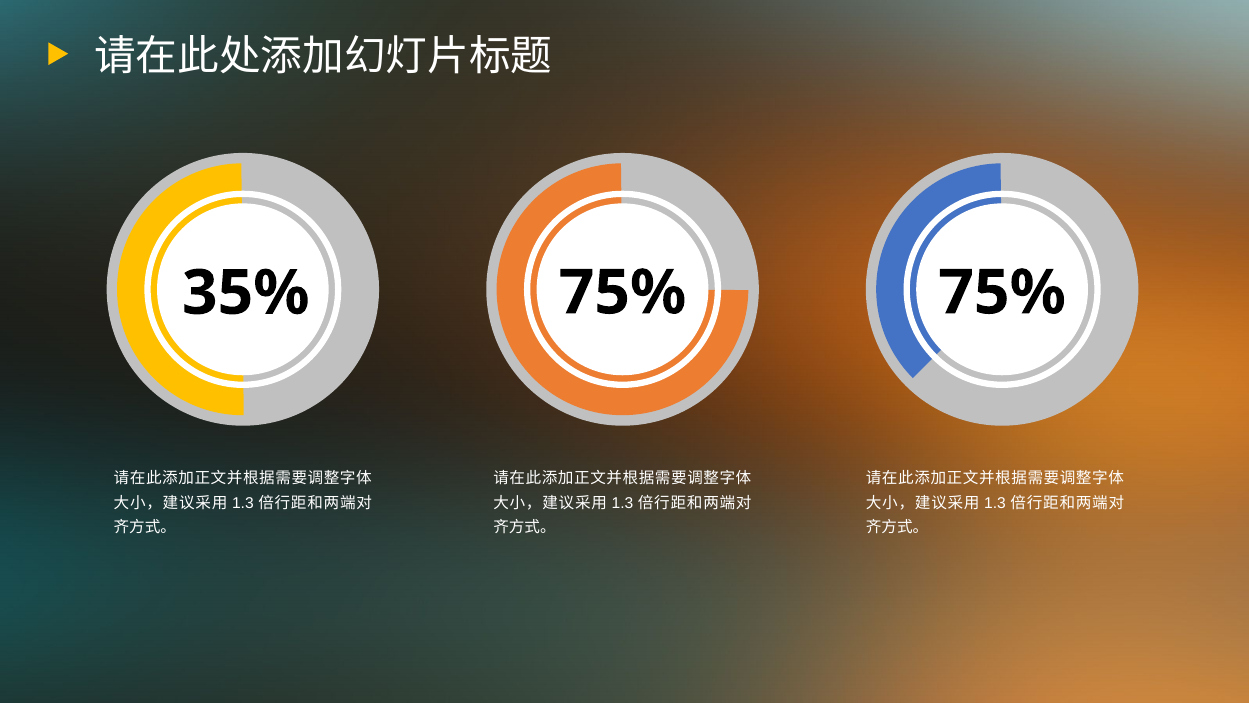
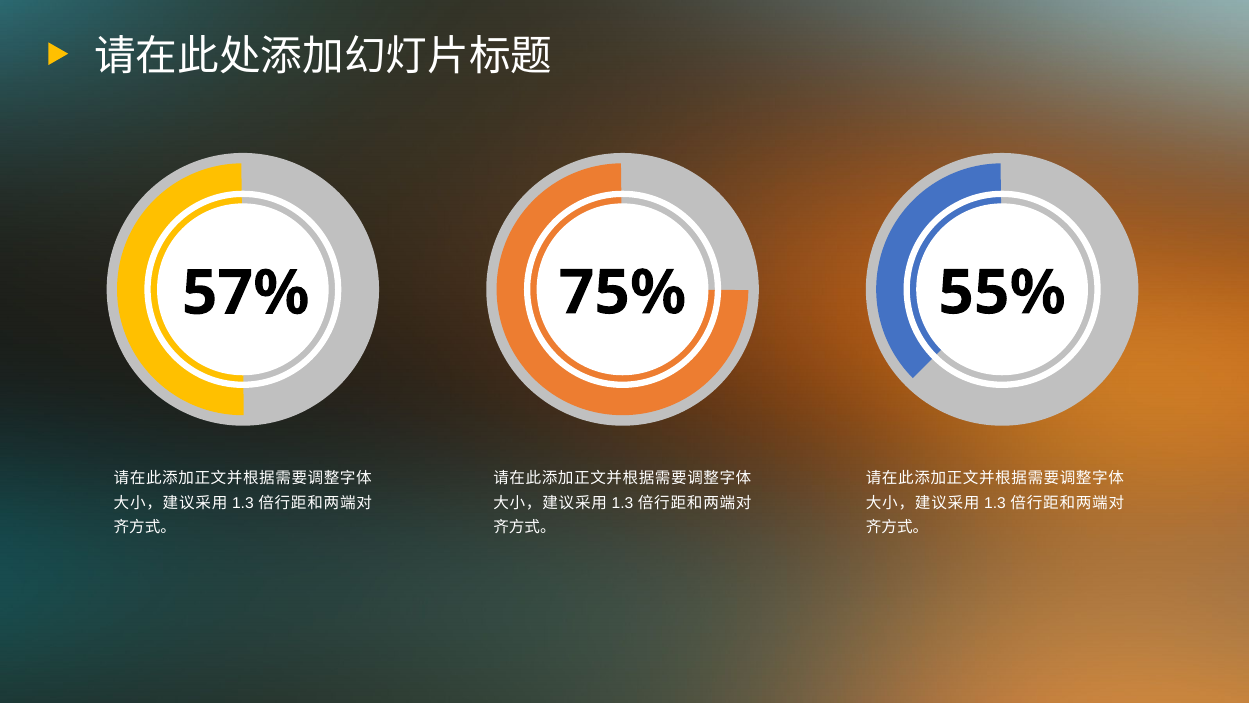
35%: 35% -> 57%
75% 75%: 75% -> 55%
